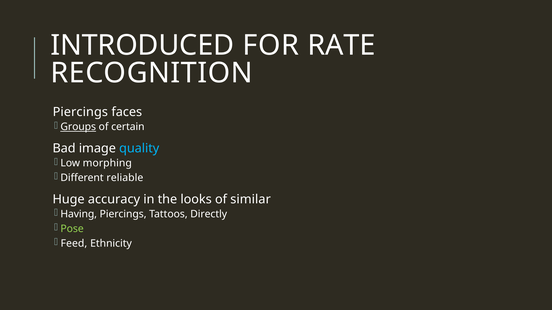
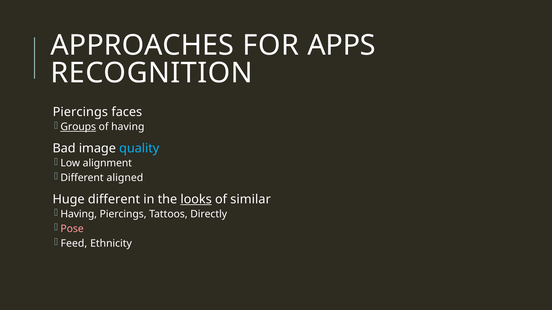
INTRODUCED: INTRODUCED -> APPROACHES
RATE: RATE -> APPS
of certain: certain -> having
morphing: morphing -> alignment
reliable: reliable -> aligned
Huge accuracy: accuracy -> different
looks underline: none -> present
Pose colour: light green -> pink
